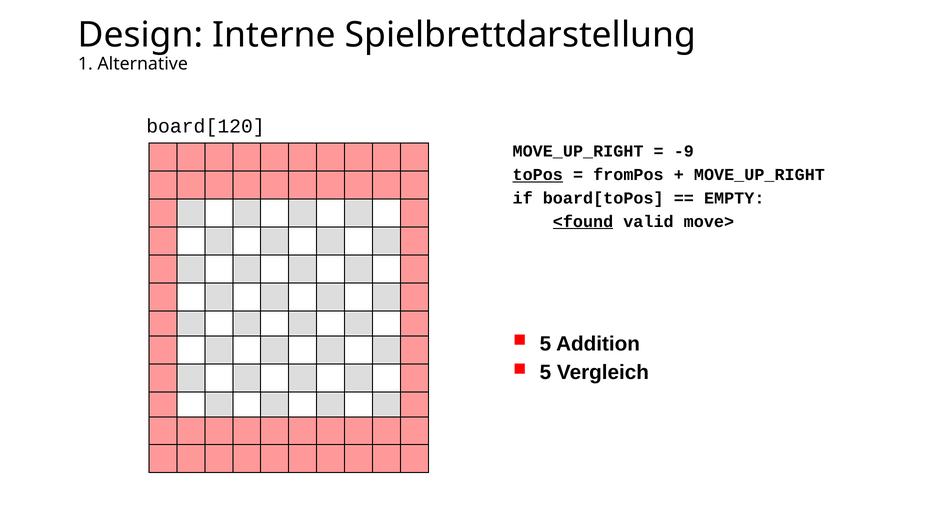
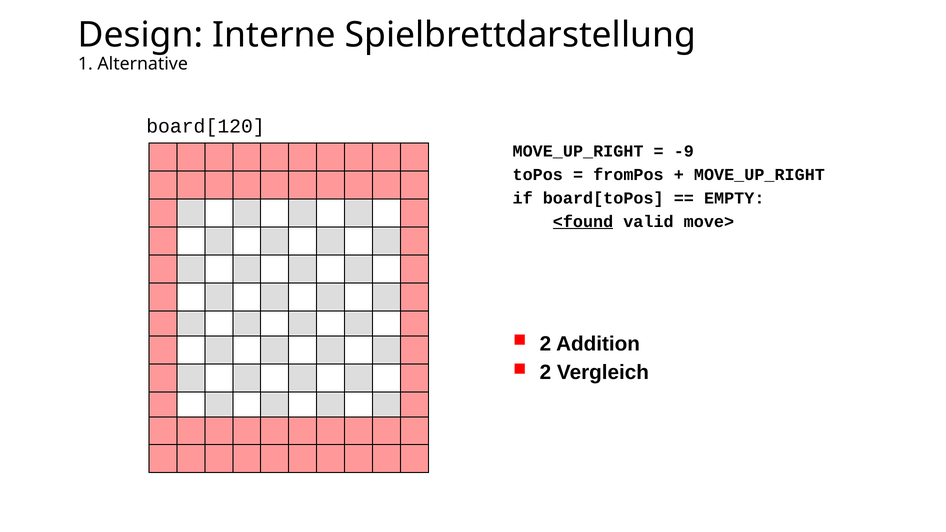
toPos underline: present -> none
5 at (546, 344): 5 -> 2
5 at (546, 373): 5 -> 2
